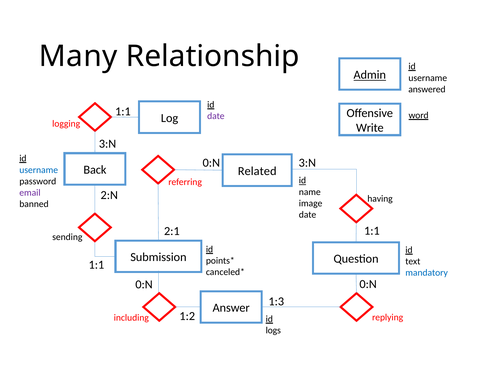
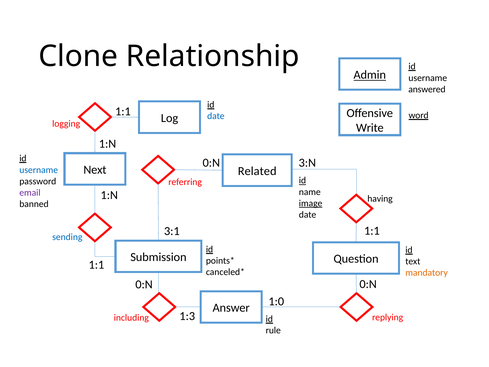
Many: Many -> Clone
date at (216, 116) colour: purple -> blue
3:N at (108, 144): 3:N -> 1:N
Back: Back -> Next
2:N at (109, 195): 2:N -> 1:N
image underline: none -> present
2:1: 2:1 -> 3:1
sending colour: black -> blue
mandatory colour: blue -> orange
1:3: 1:3 -> 1:0
1:2: 1:2 -> 1:3
logs: logs -> rule
